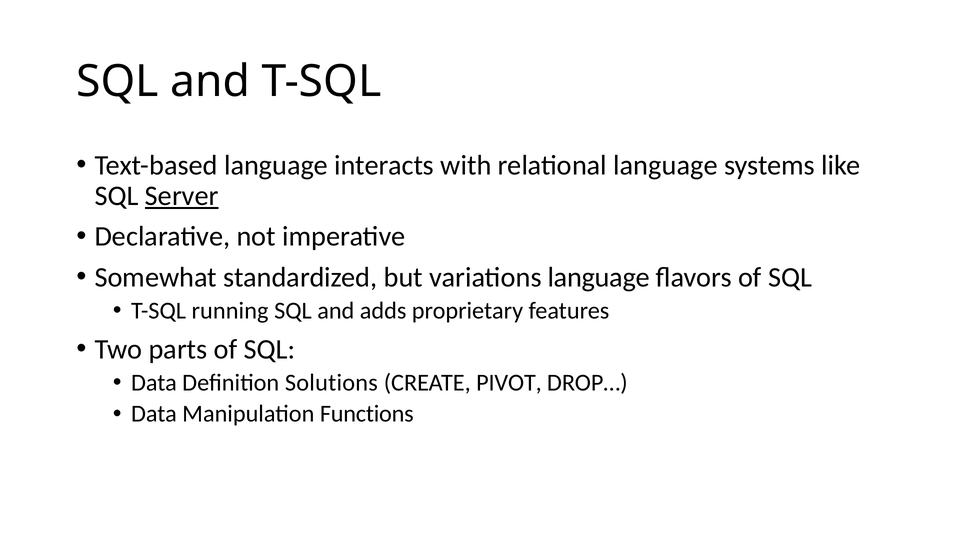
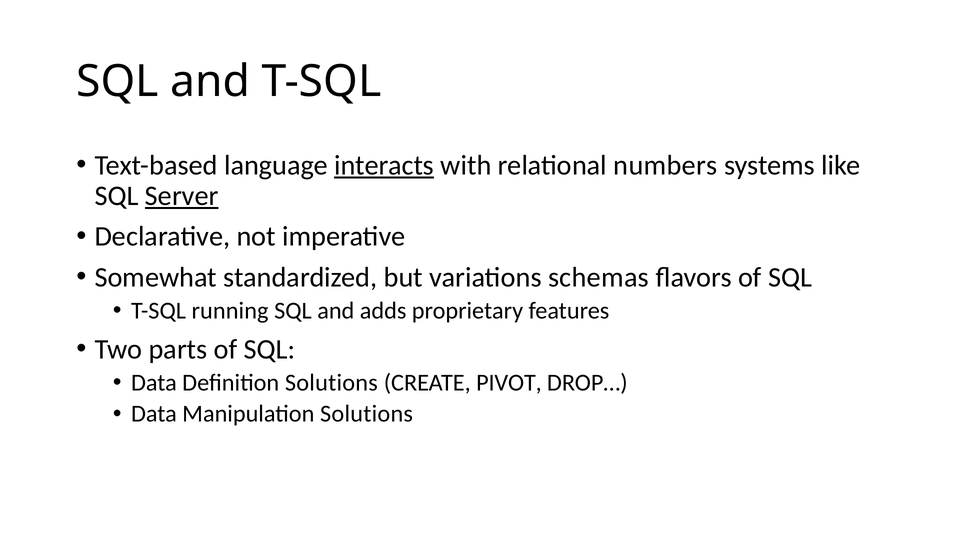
interacts underline: none -> present
relational language: language -> numbers
variations language: language -> schemas
Manipulation Functions: Functions -> Solutions
